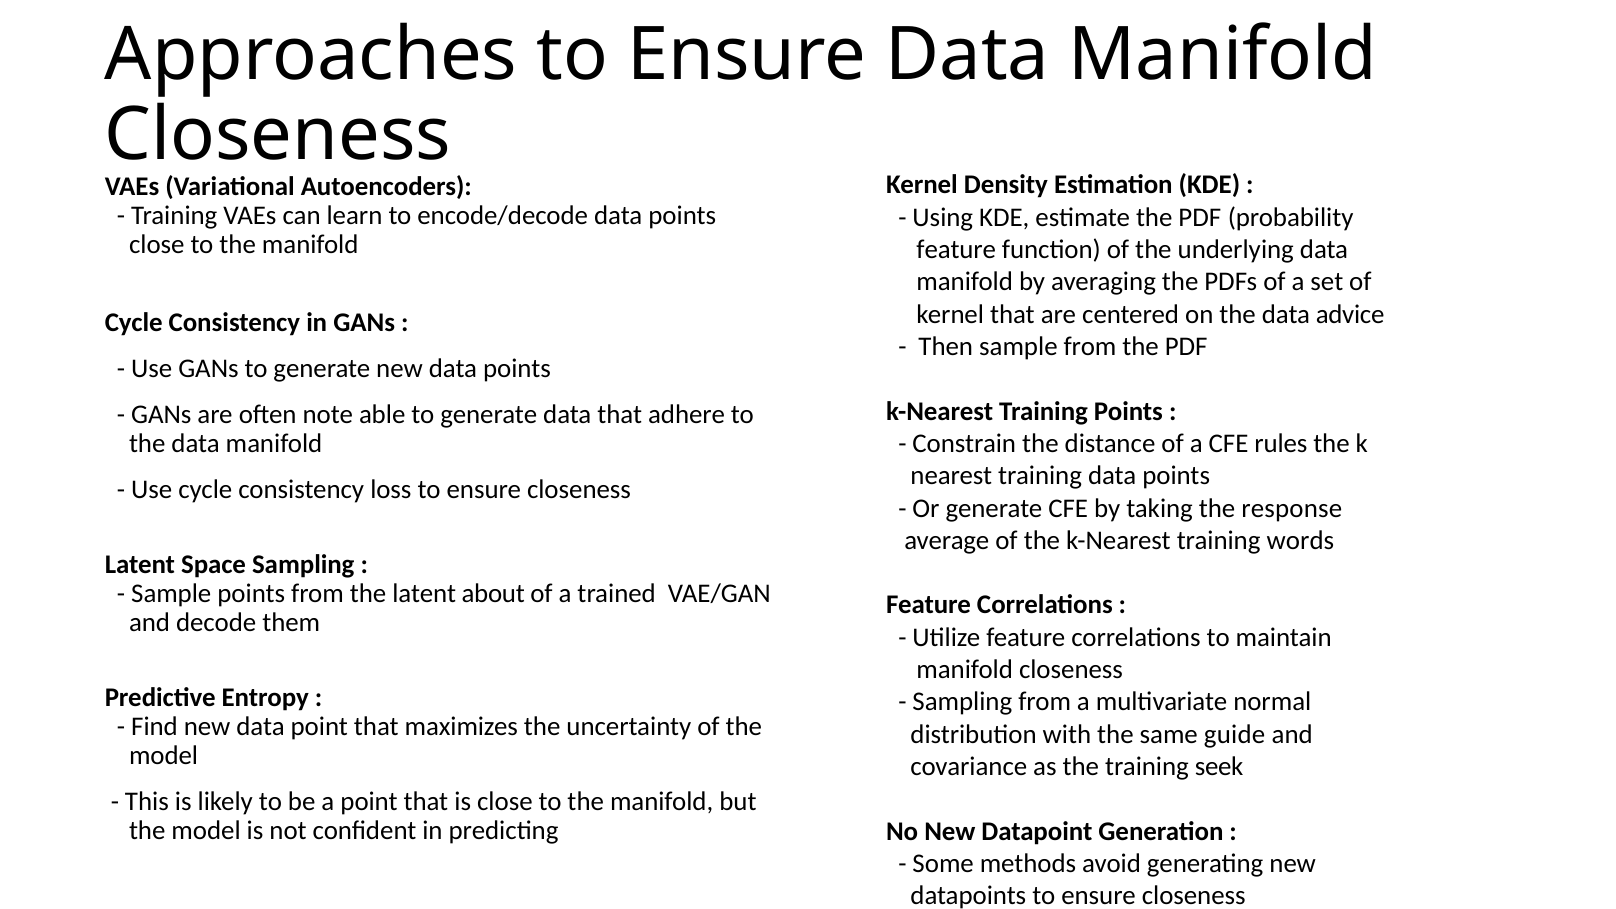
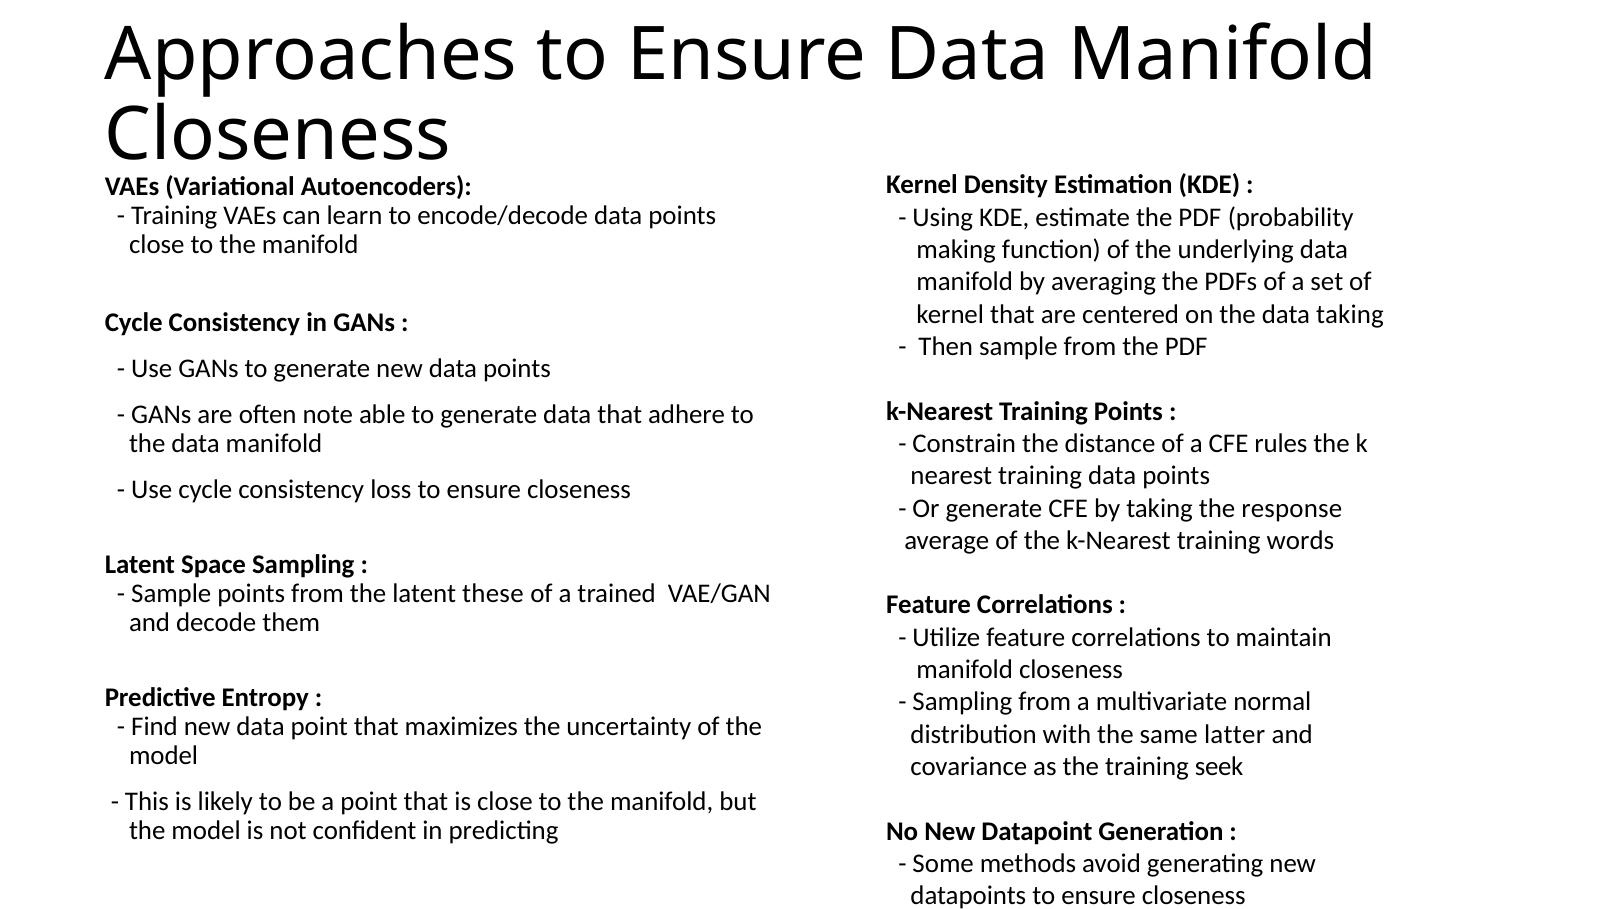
feature at (956, 250): feature -> making
data advice: advice -> taking
about: about -> these
guide: guide -> latter
